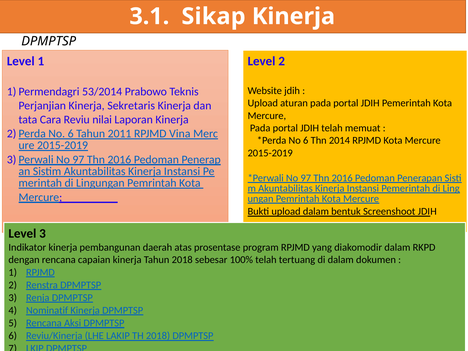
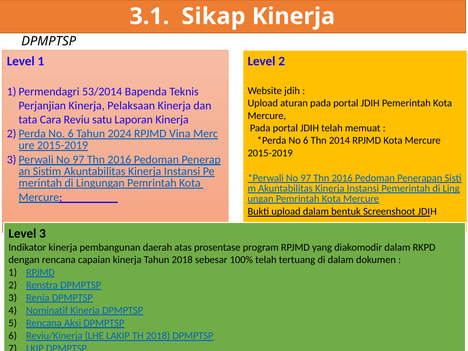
Prabowo: Prabowo -> Bapenda
Sekretaris: Sekretaris -> Pelaksaan
nilai: nilai -> satu
2011: 2011 -> 2024
